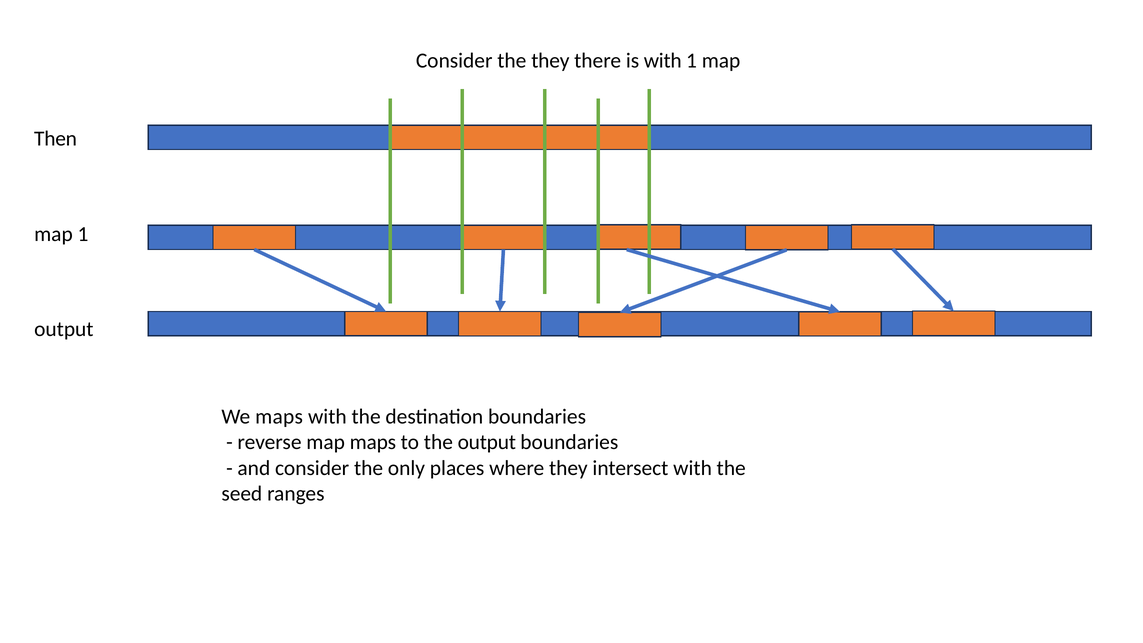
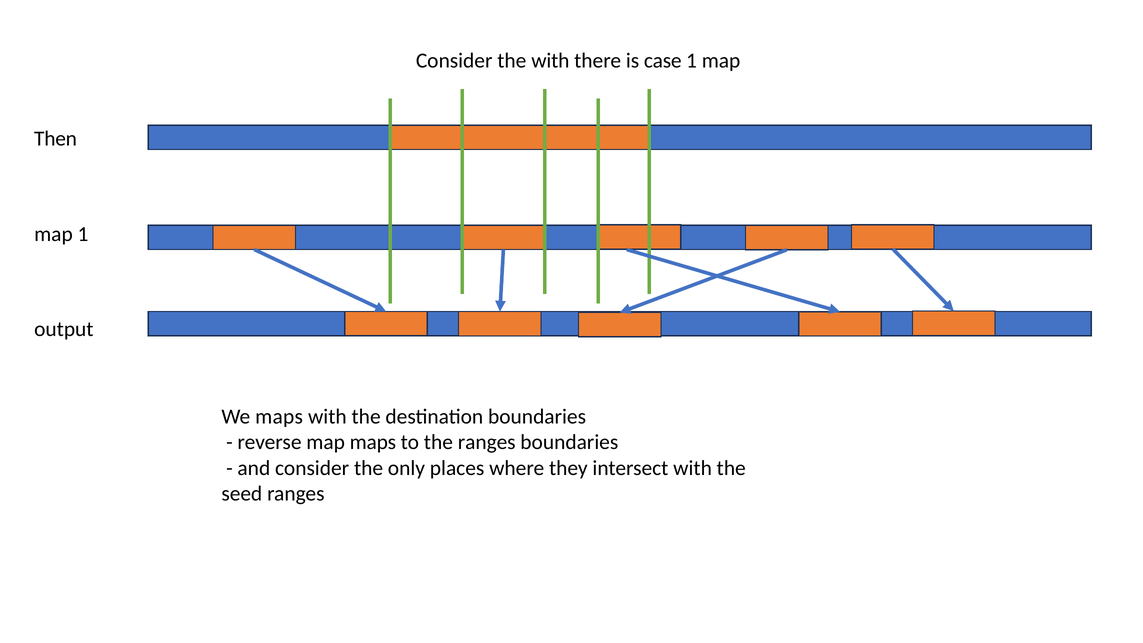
the they: they -> with
is with: with -> case
the output: output -> ranges
